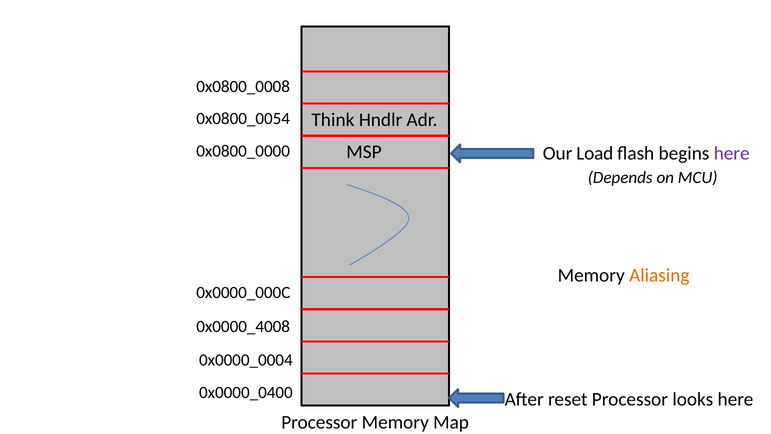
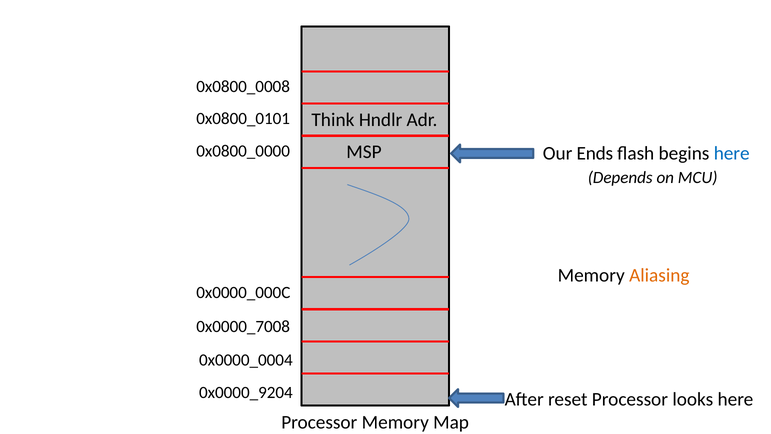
0x0800_0054: 0x0800_0054 -> 0x0800_0101
Load: Load -> Ends
here at (732, 153) colour: purple -> blue
0x0000_4008: 0x0000_4008 -> 0x0000_7008
0x0000_0400: 0x0000_0400 -> 0x0000_9204
